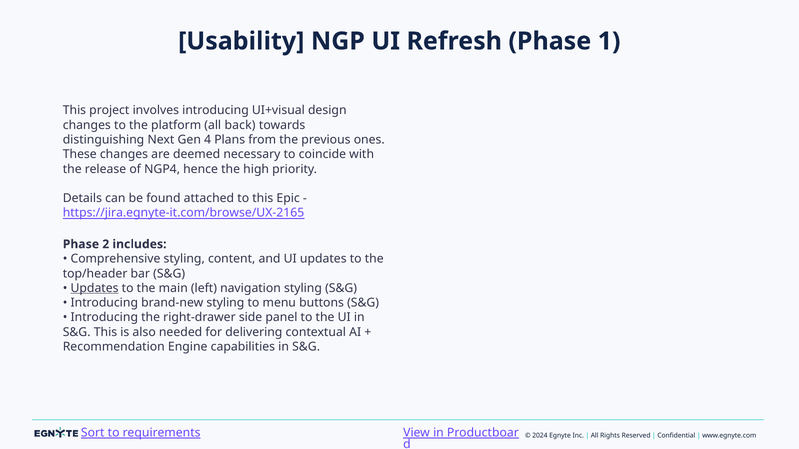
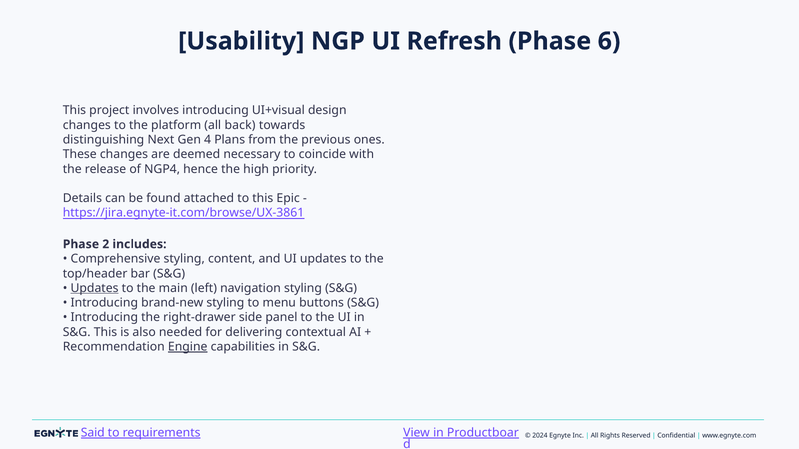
1: 1 -> 6
https://jira.egnyte-it.com/browse/UX-2165: https://jira.egnyte-it.com/browse/UX-2165 -> https://jira.egnyte-it.com/browse/UX-3861
Engine underline: none -> present
Sort: Sort -> Said
